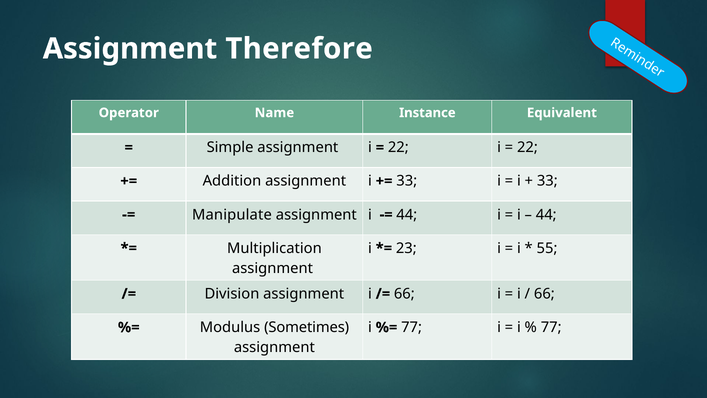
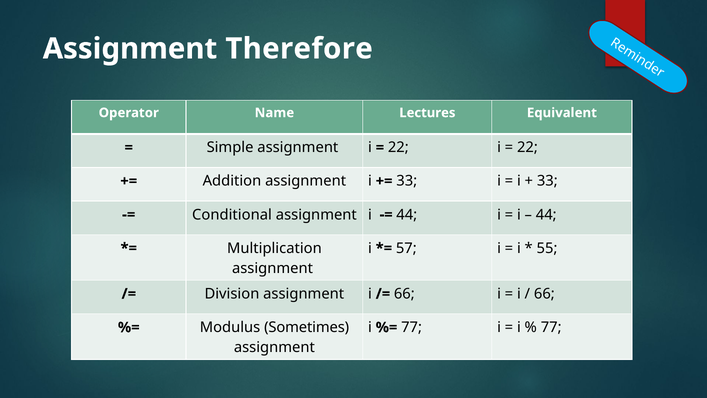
Instance: Instance -> Lectures
Manipulate: Manipulate -> Conditional
23: 23 -> 57
